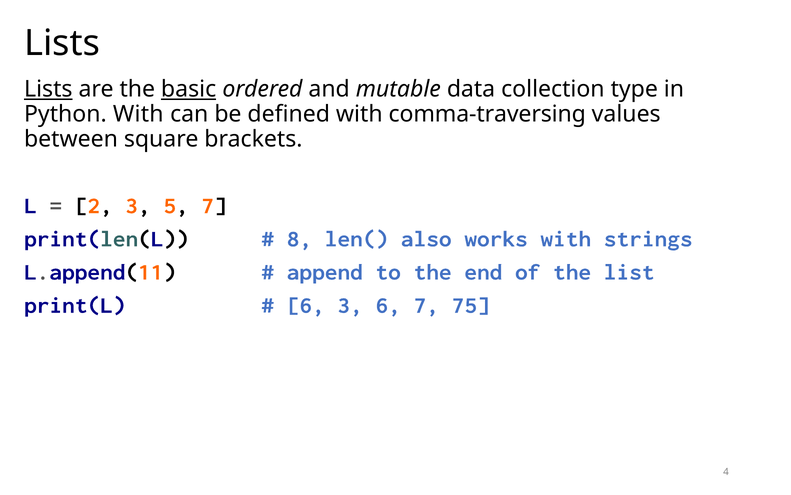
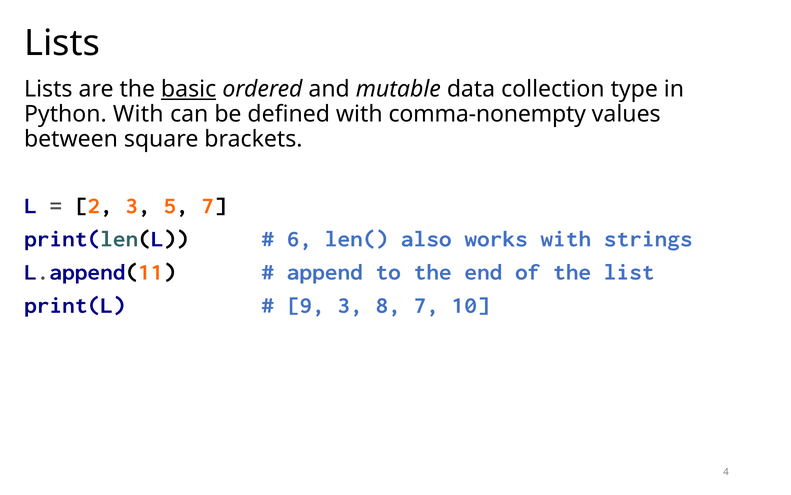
Lists at (48, 89) underline: present -> none
comma-traversing: comma-traversing -> comma-nonempty
8: 8 -> 6
6 at (306, 305): 6 -> 9
3 6: 6 -> 8
75: 75 -> 10
